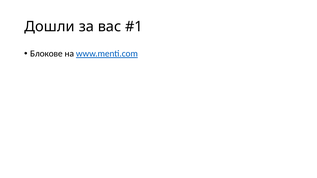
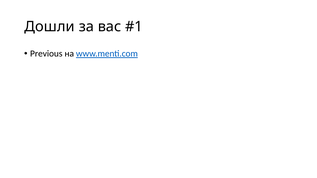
Блокове: Блокове -> Previous
